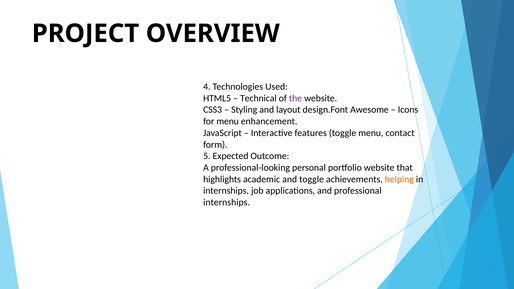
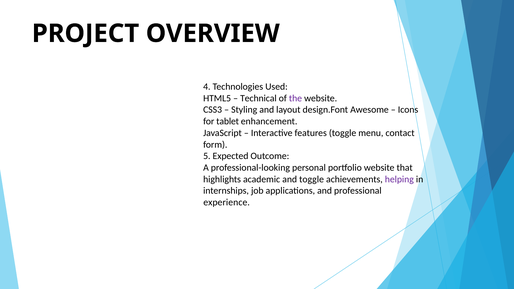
for menu: menu -> tablet
helping colour: orange -> purple
internships at (227, 202): internships -> experience
